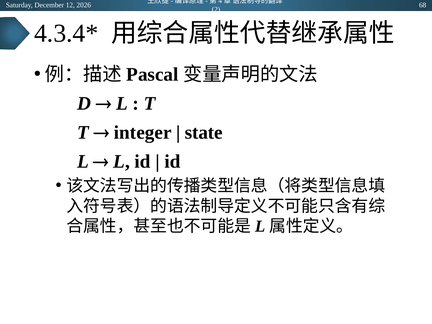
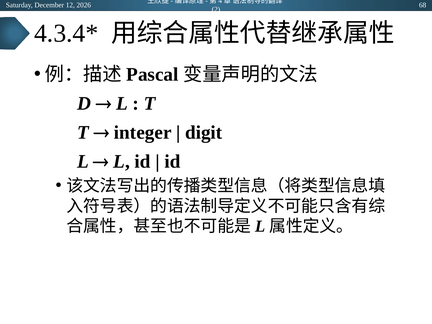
state: state -> digit
